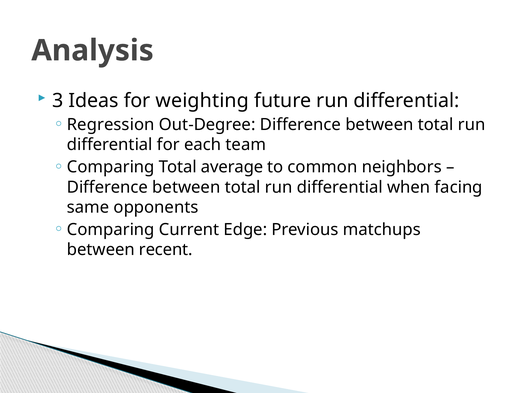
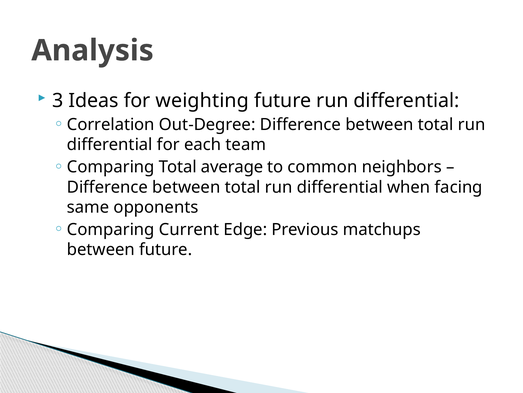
Regression: Regression -> Correlation
between recent: recent -> future
